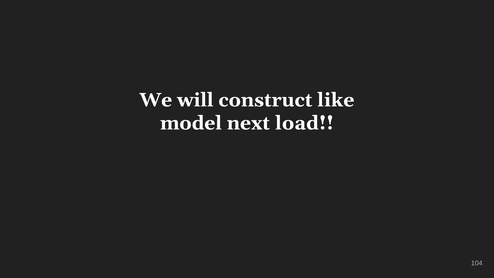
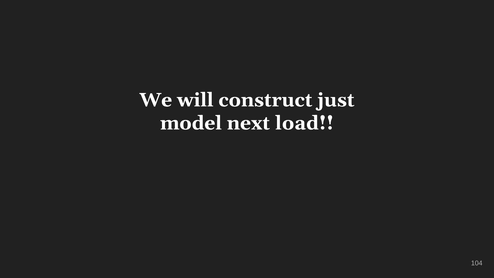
like: like -> just
